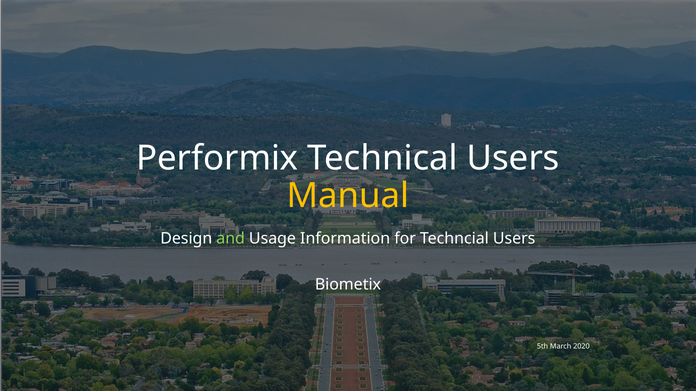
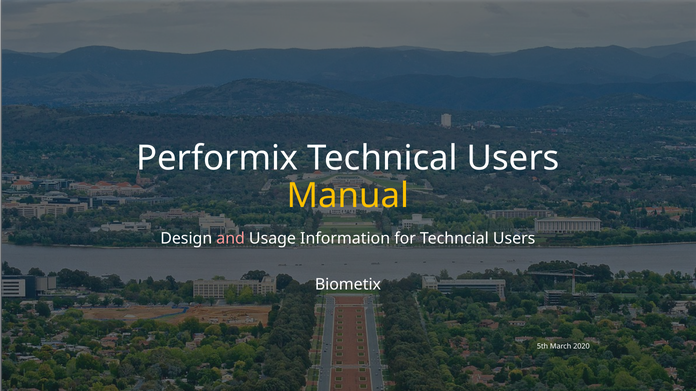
and colour: light green -> pink
